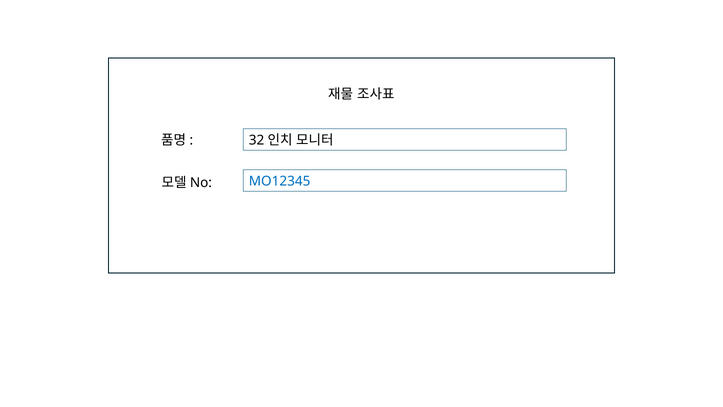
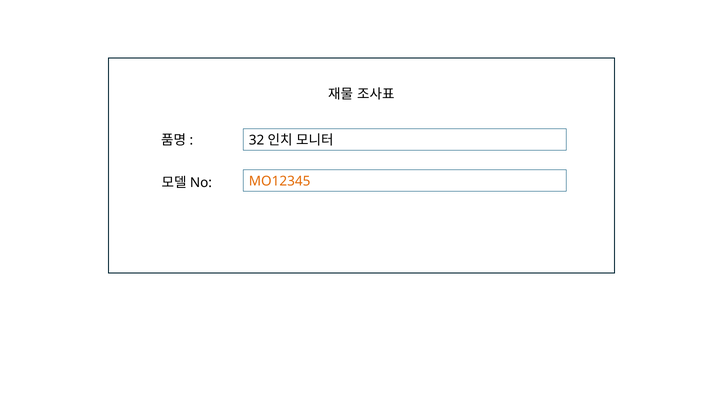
MO12345 colour: blue -> orange
